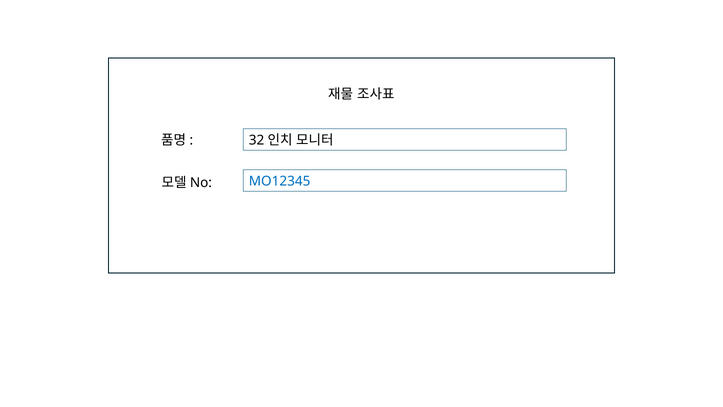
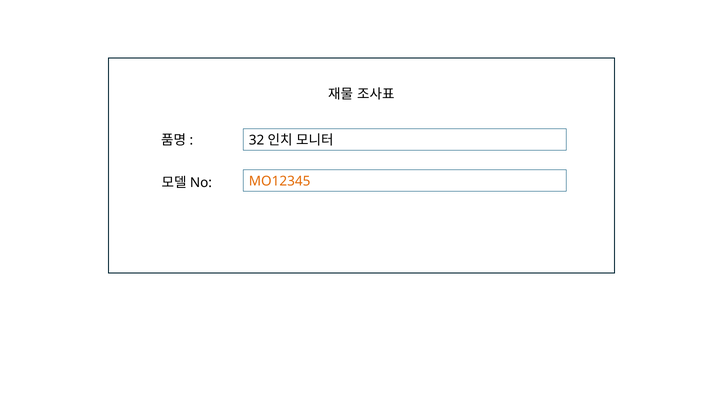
MO12345 colour: blue -> orange
